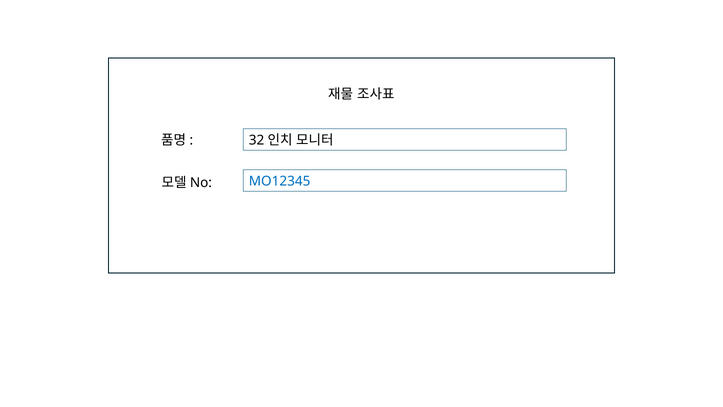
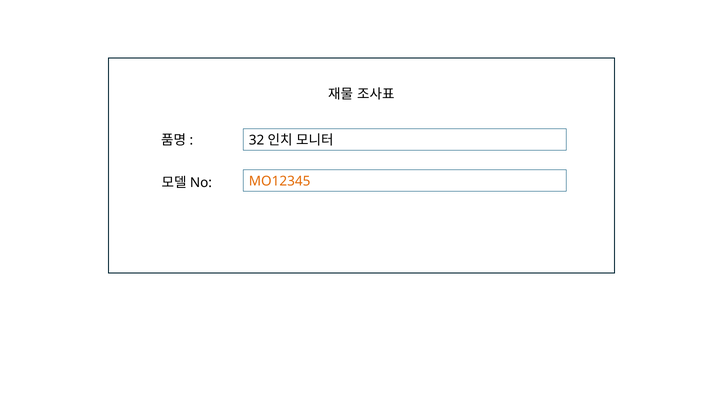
MO12345 colour: blue -> orange
